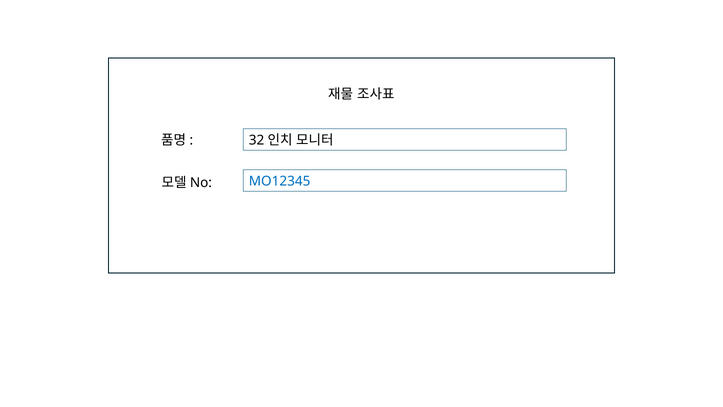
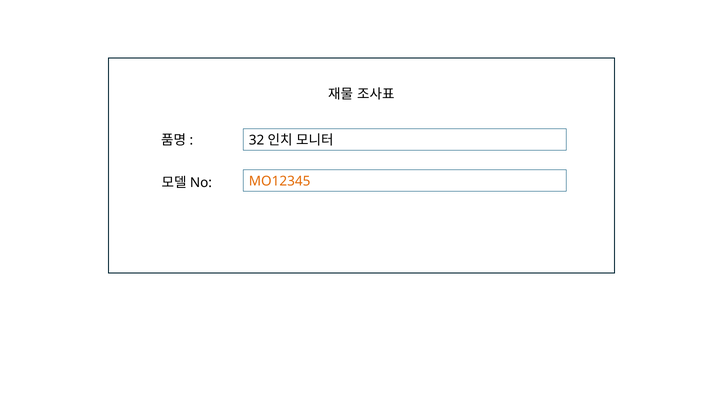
MO12345 colour: blue -> orange
